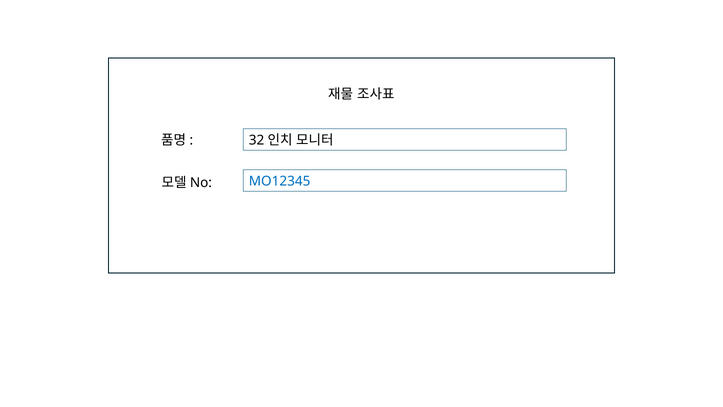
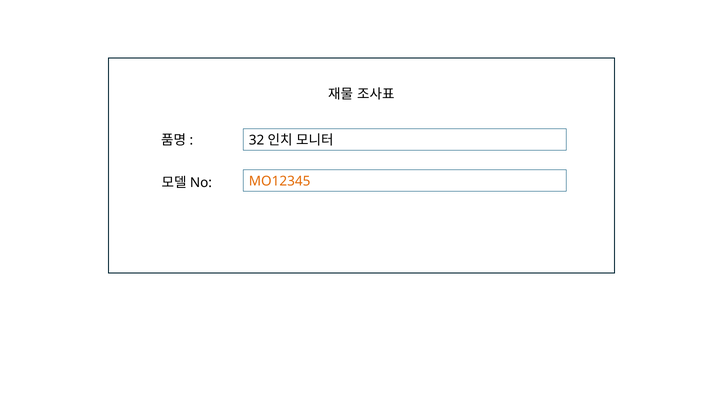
MO12345 colour: blue -> orange
